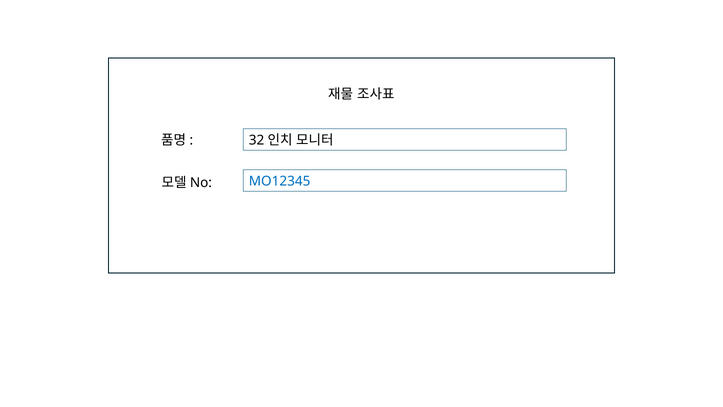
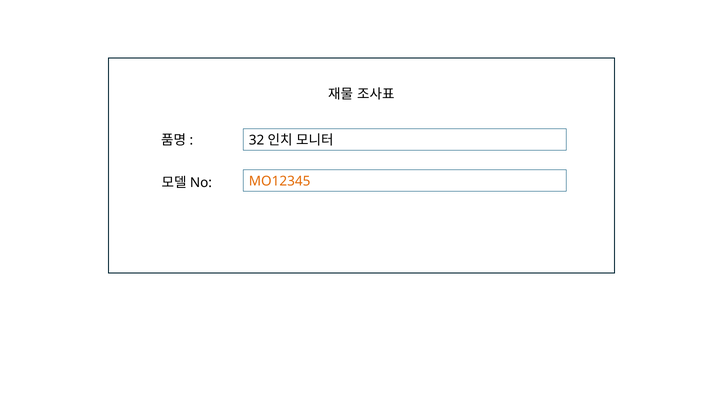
MO12345 colour: blue -> orange
